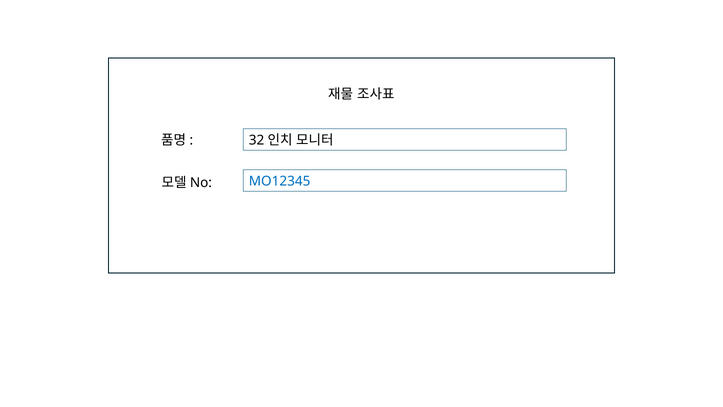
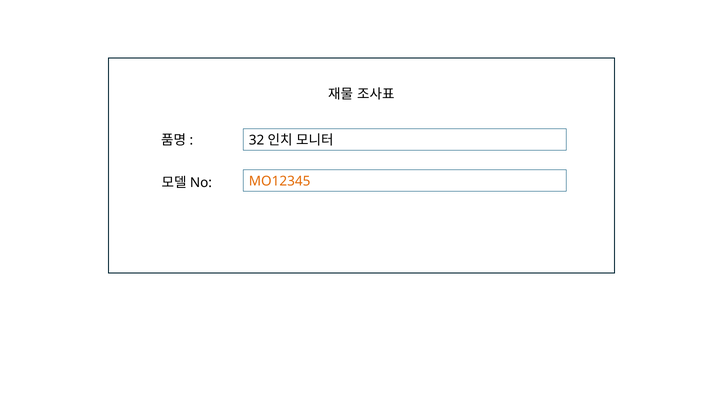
MO12345 colour: blue -> orange
